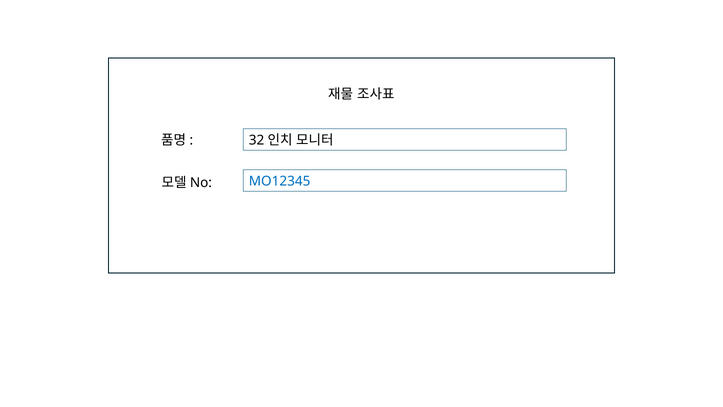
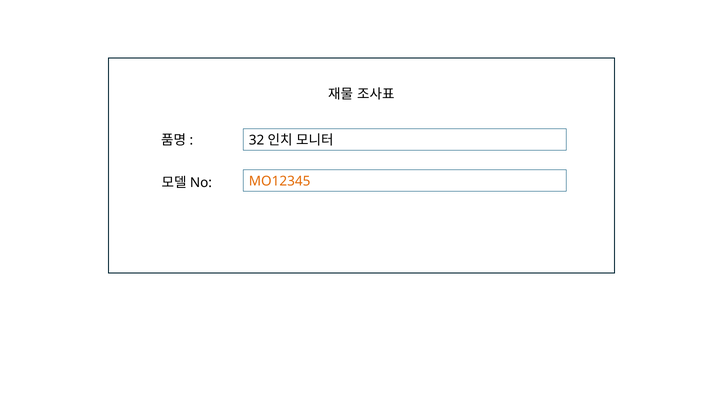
MO12345 colour: blue -> orange
